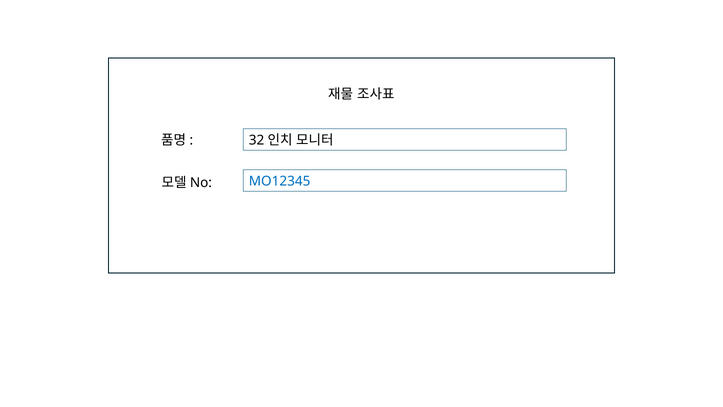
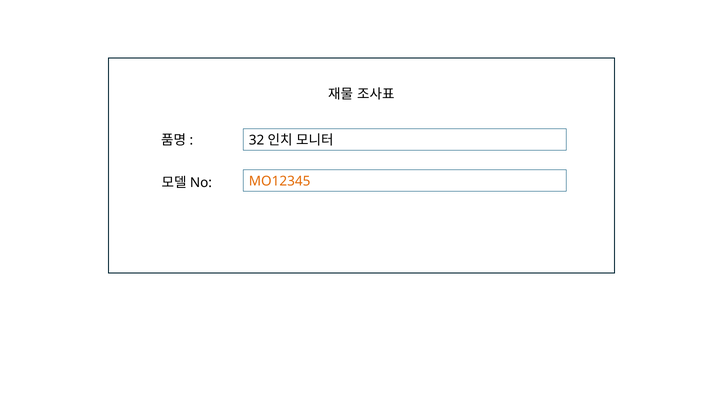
MO12345 colour: blue -> orange
